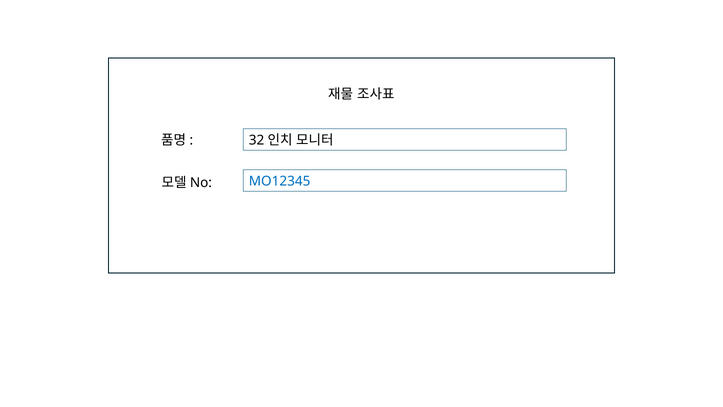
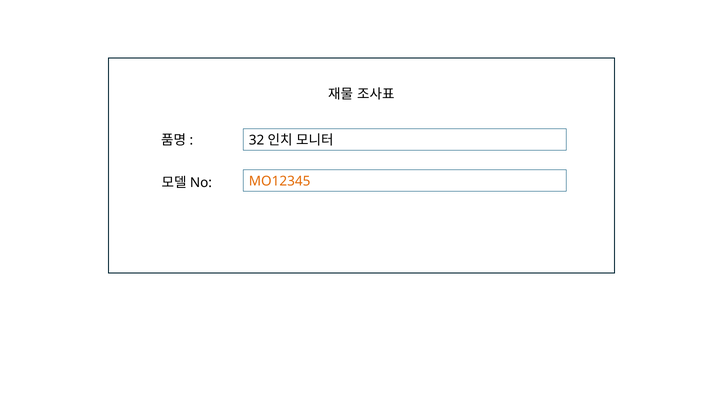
MO12345 colour: blue -> orange
